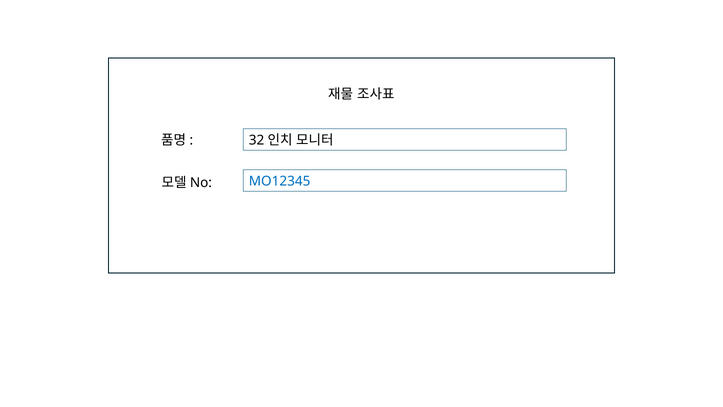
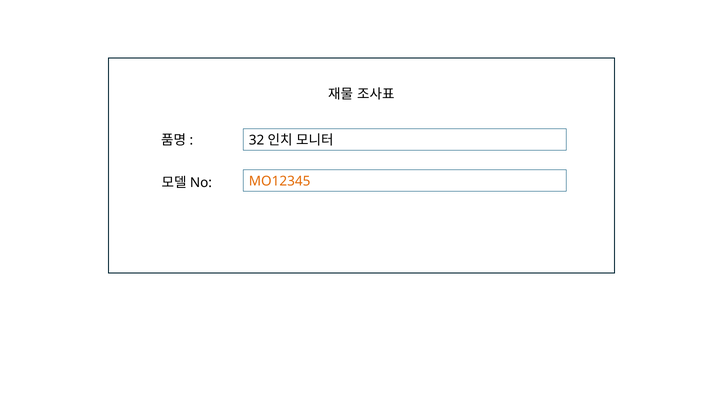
MO12345 colour: blue -> orange
